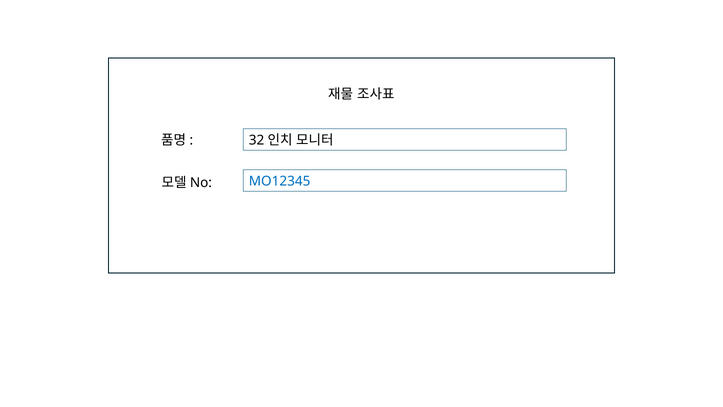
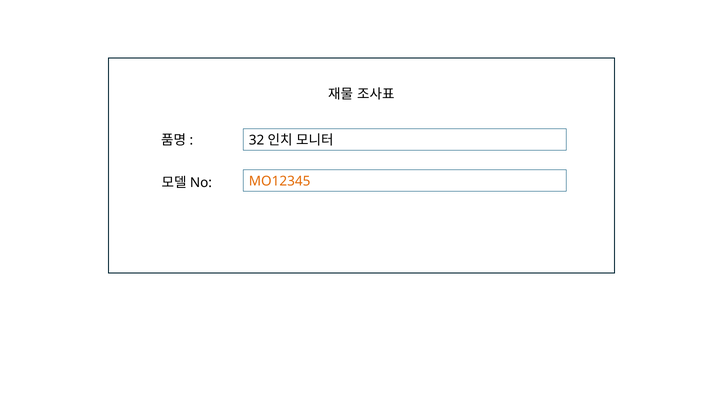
MO12345 colour: blue -> orange
